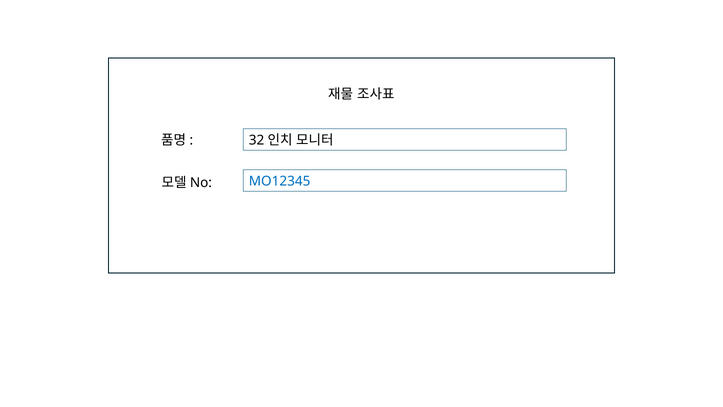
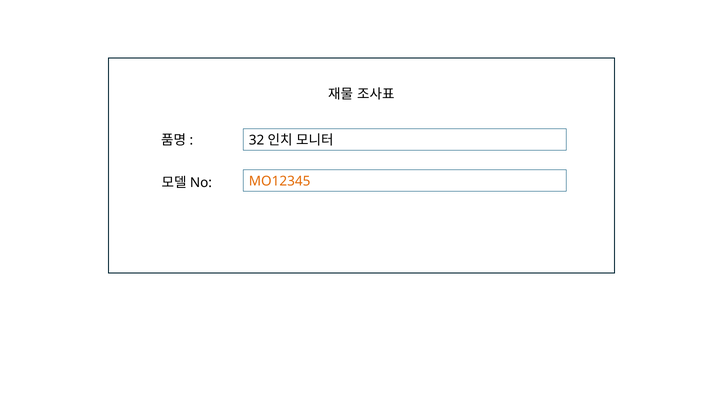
MO12345 colour: blue -> orange
